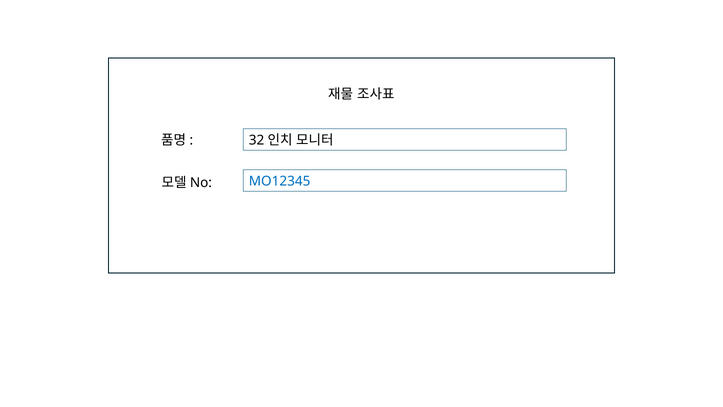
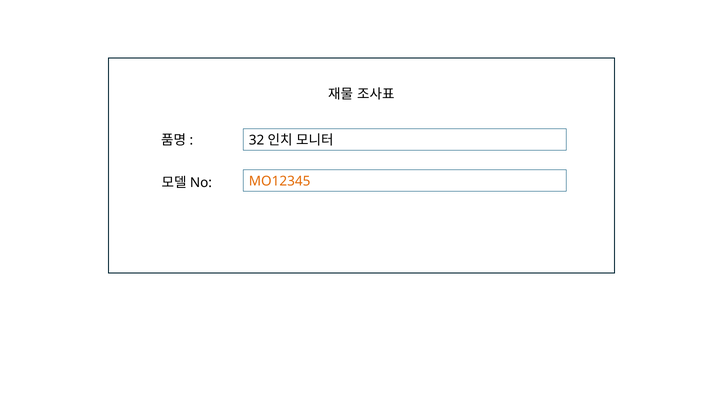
MO12345 colour: blue -> orange
